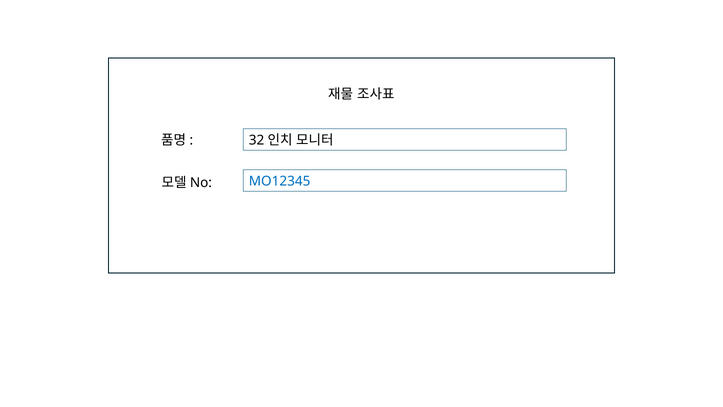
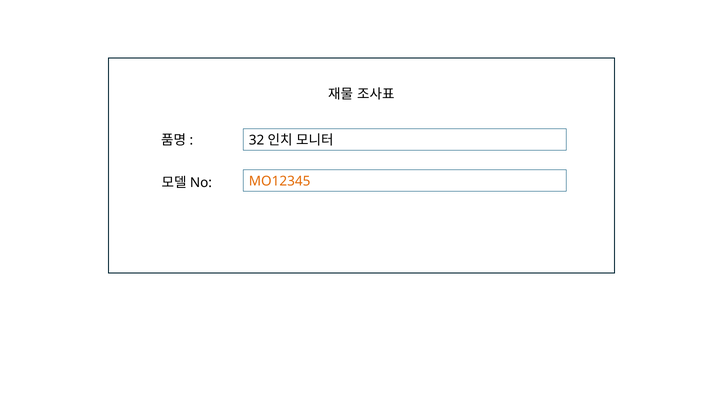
MO12345 colour: blue -> orange
